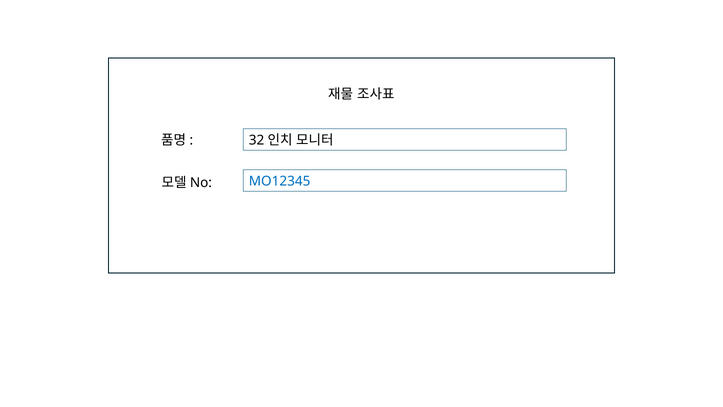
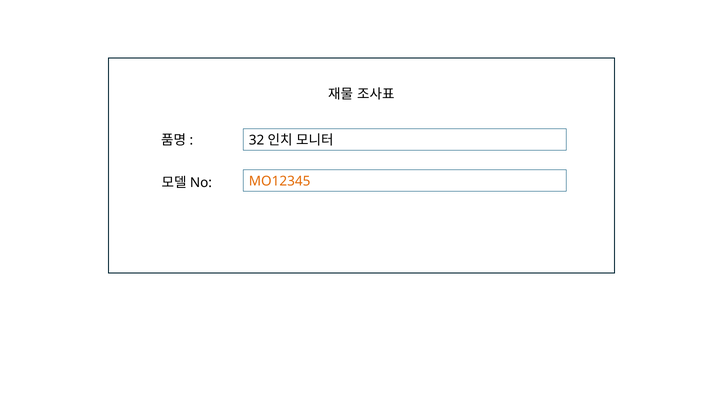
MO12345 colour: blue -> orange
